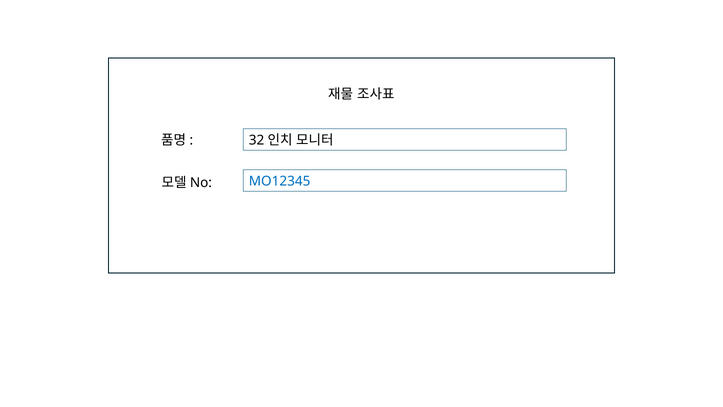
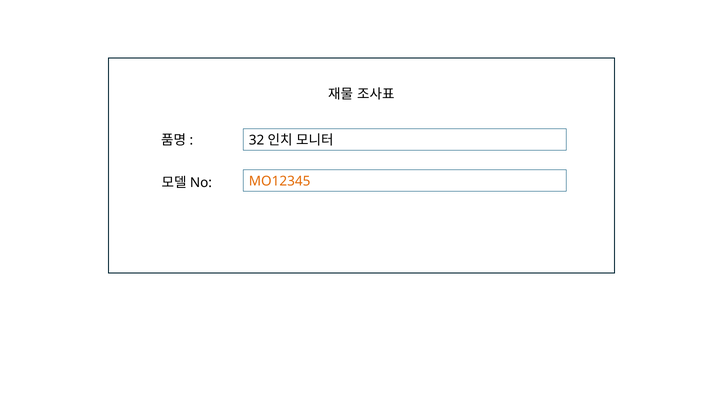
MO12345 colour: blue -> orange
